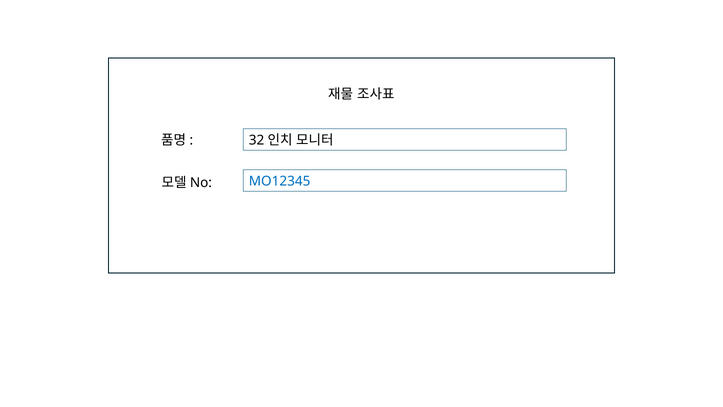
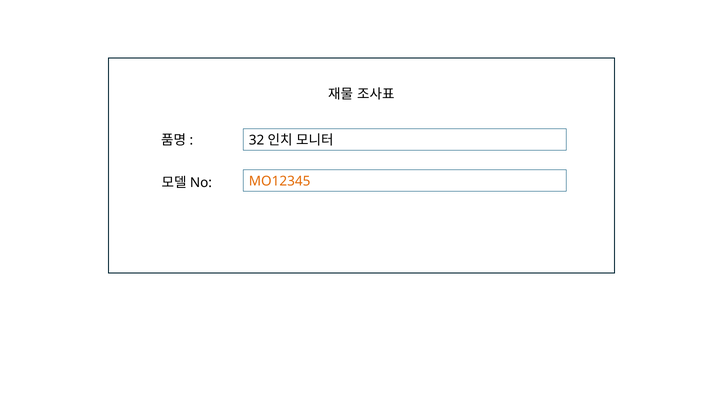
MO12345 colour: blue -> orange
